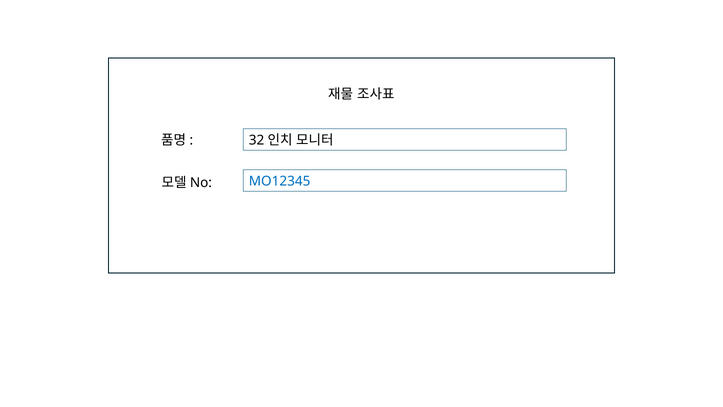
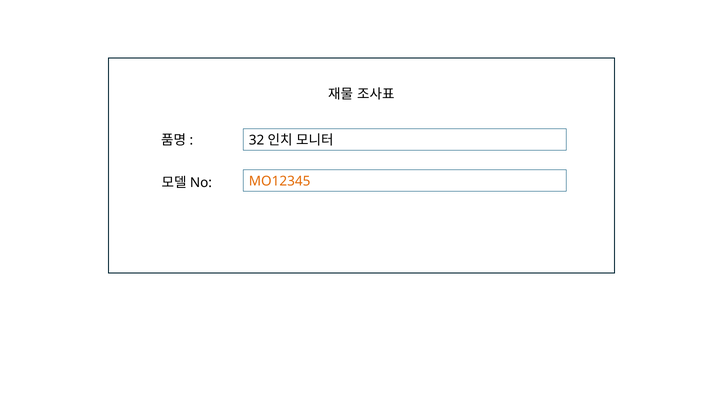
MO12345 colour: blue -> orange
